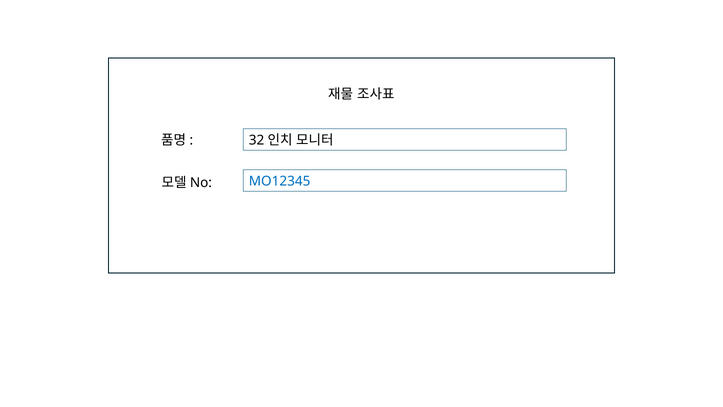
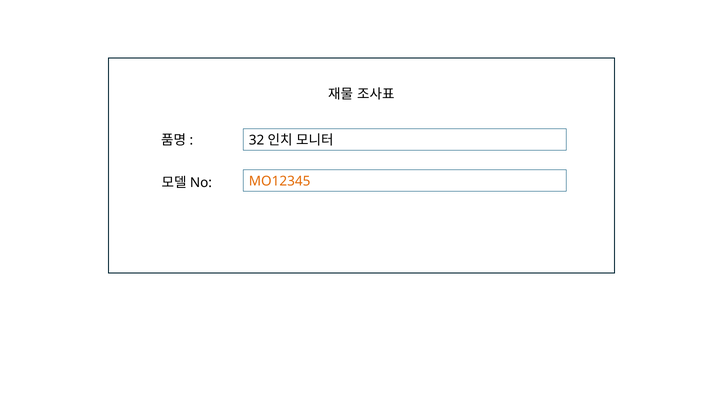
MO12345 colour: blue -> orange
